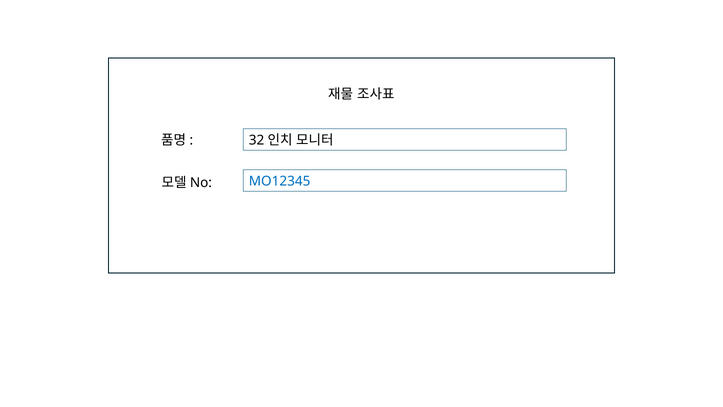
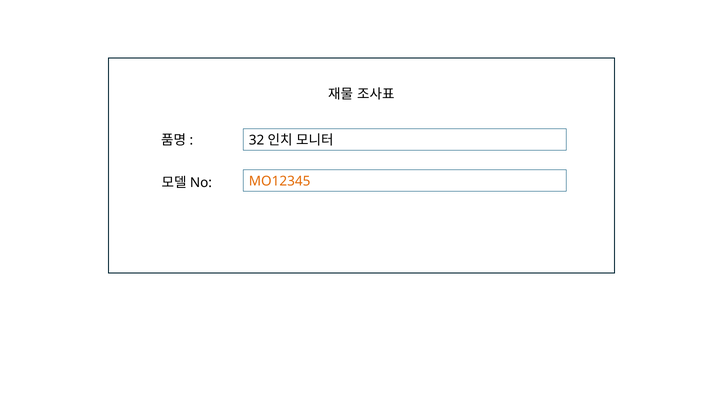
MO12345 colour: blue -> orange
